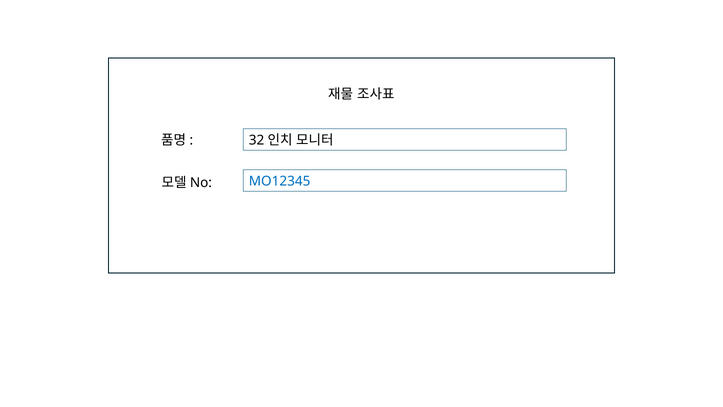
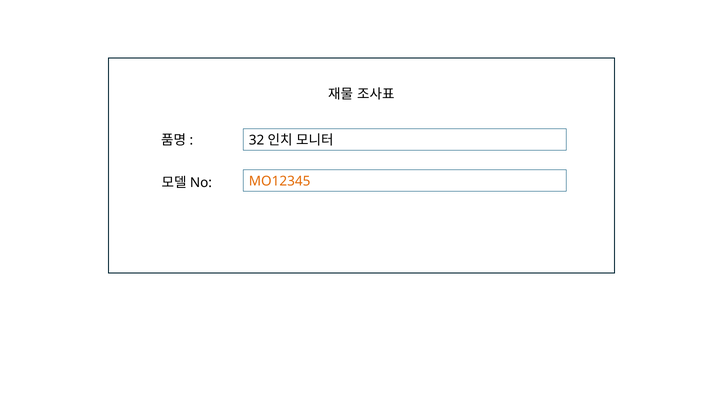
MO12345 colour: blue -> orange
